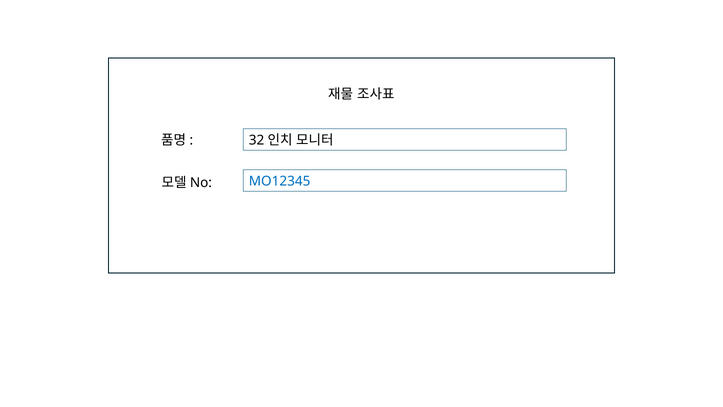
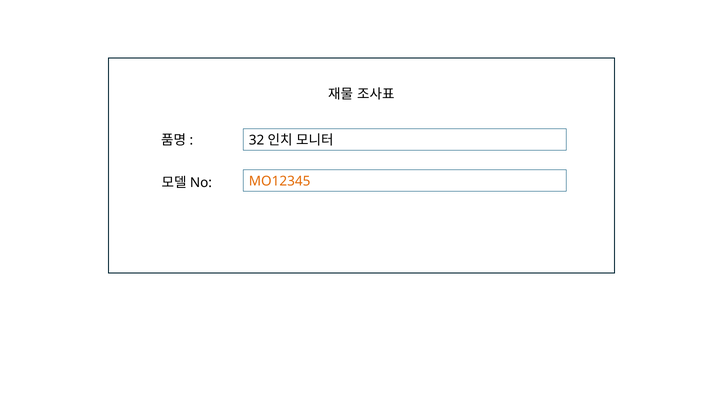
MO12345 colour: blue -> orange
